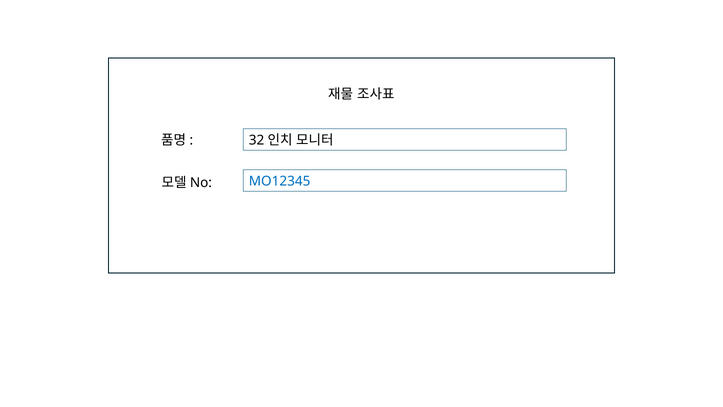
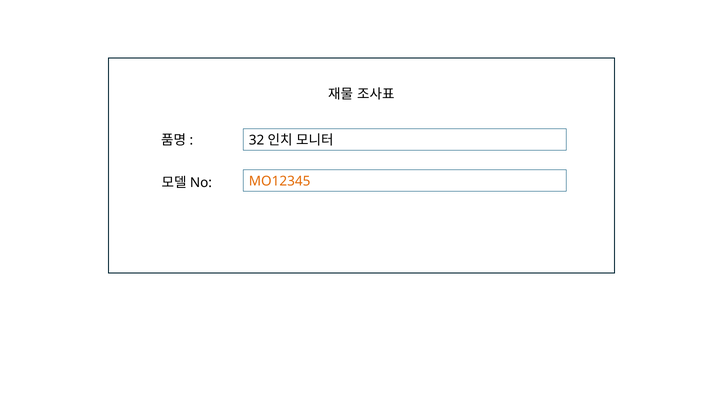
MO12345 colour: blue -> orange
